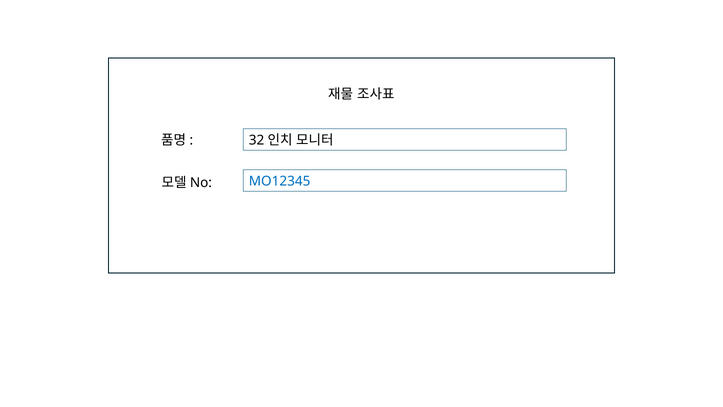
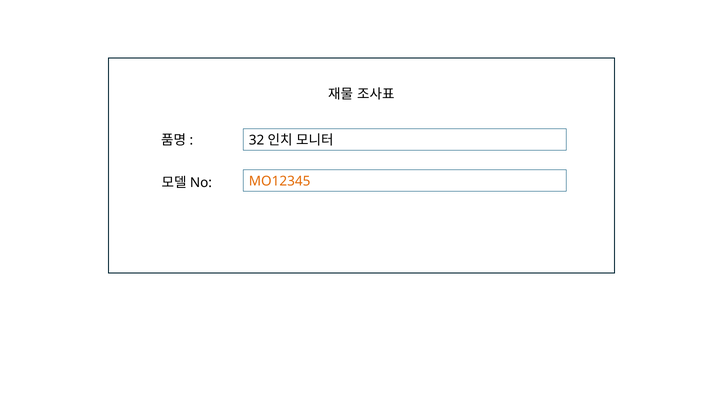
MO12345 colour: blue -> orange
